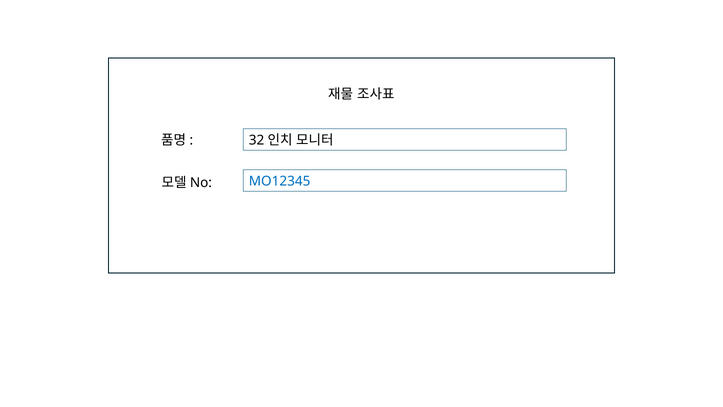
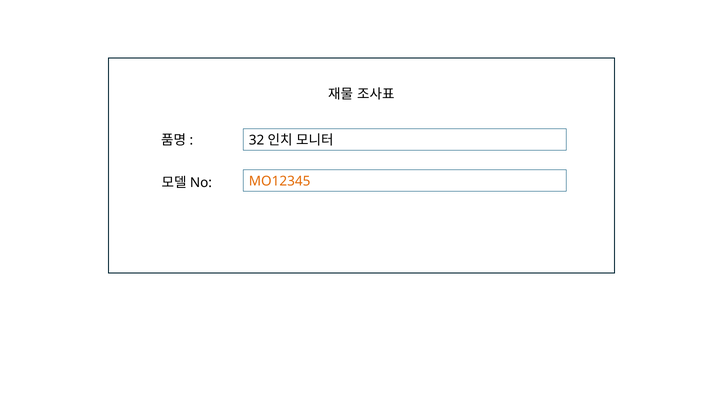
MO12345 colour: blue -> orange
